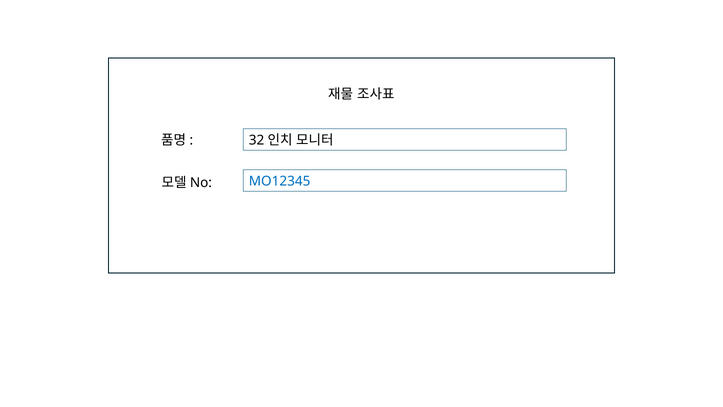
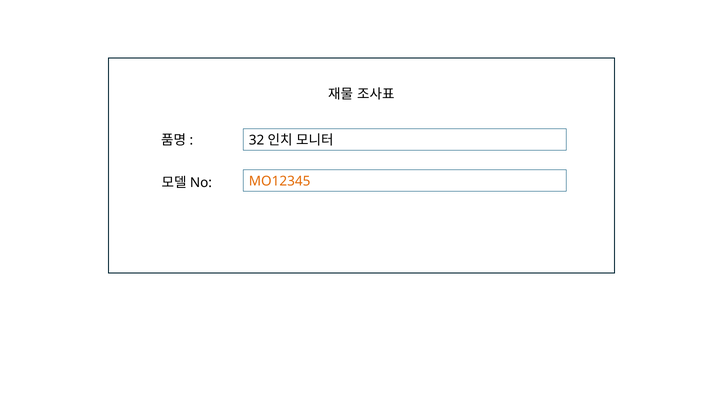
MO12345 colour: blue -> orange
